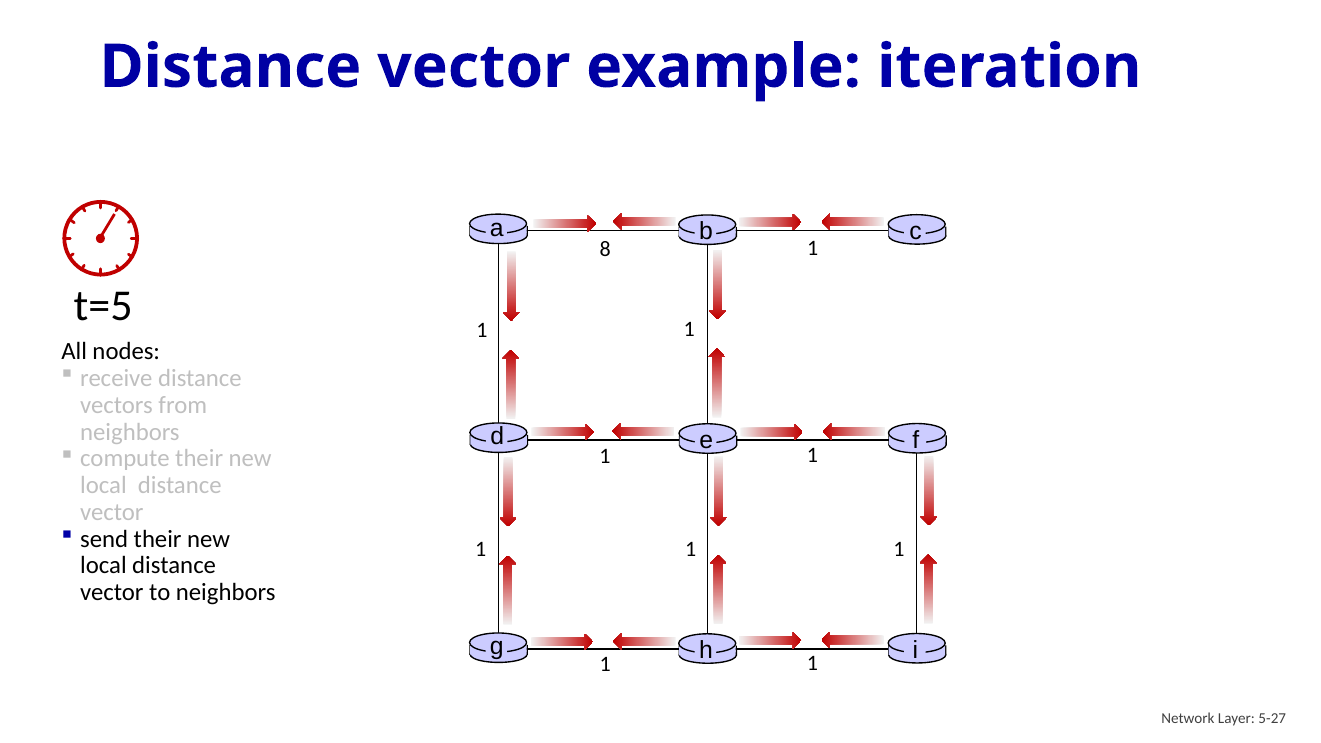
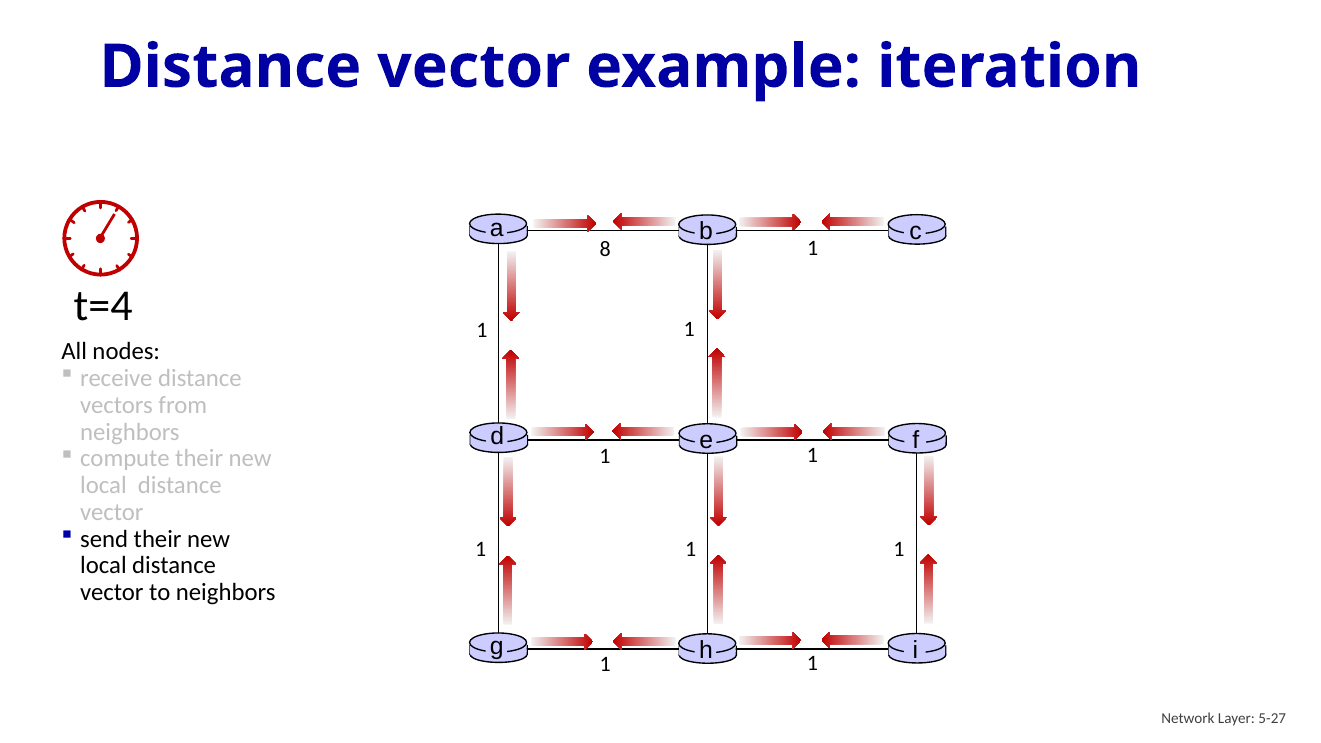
t=5: t=5 -> t=4
